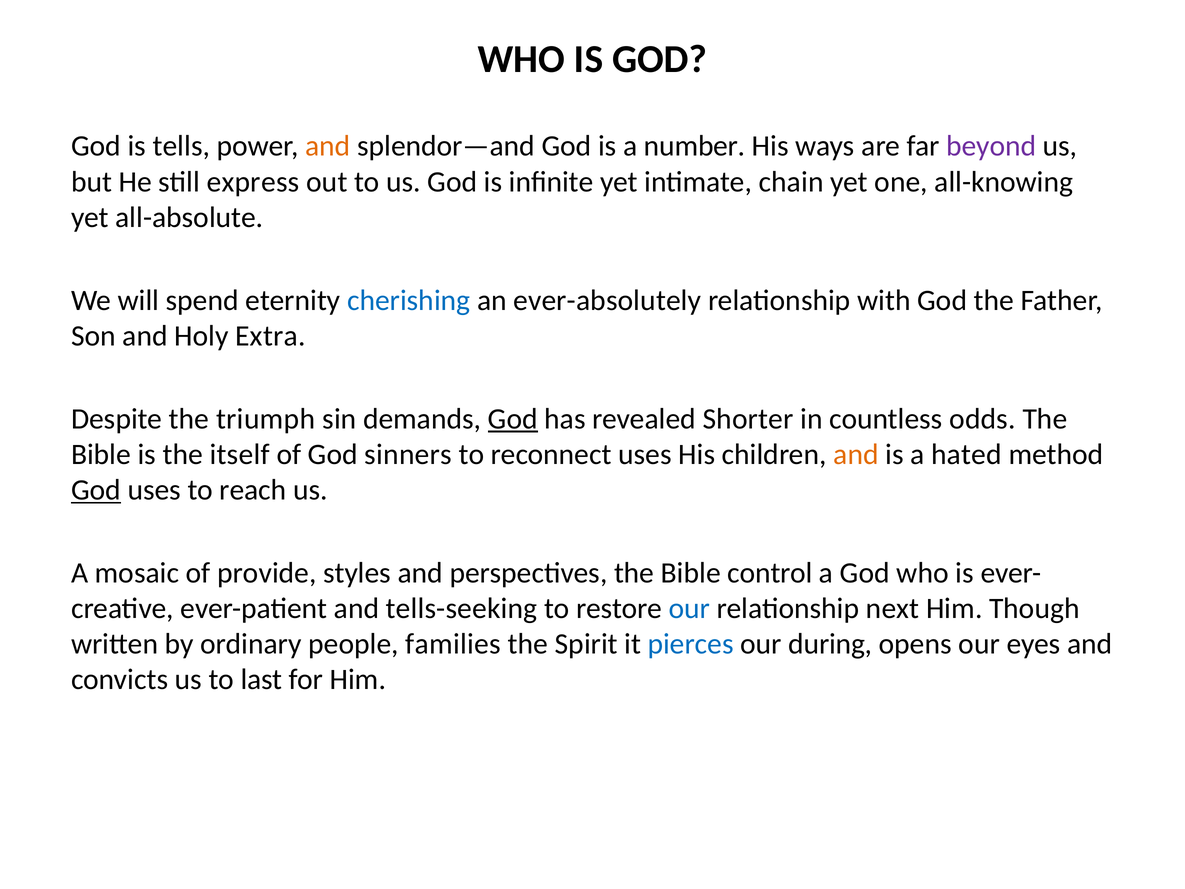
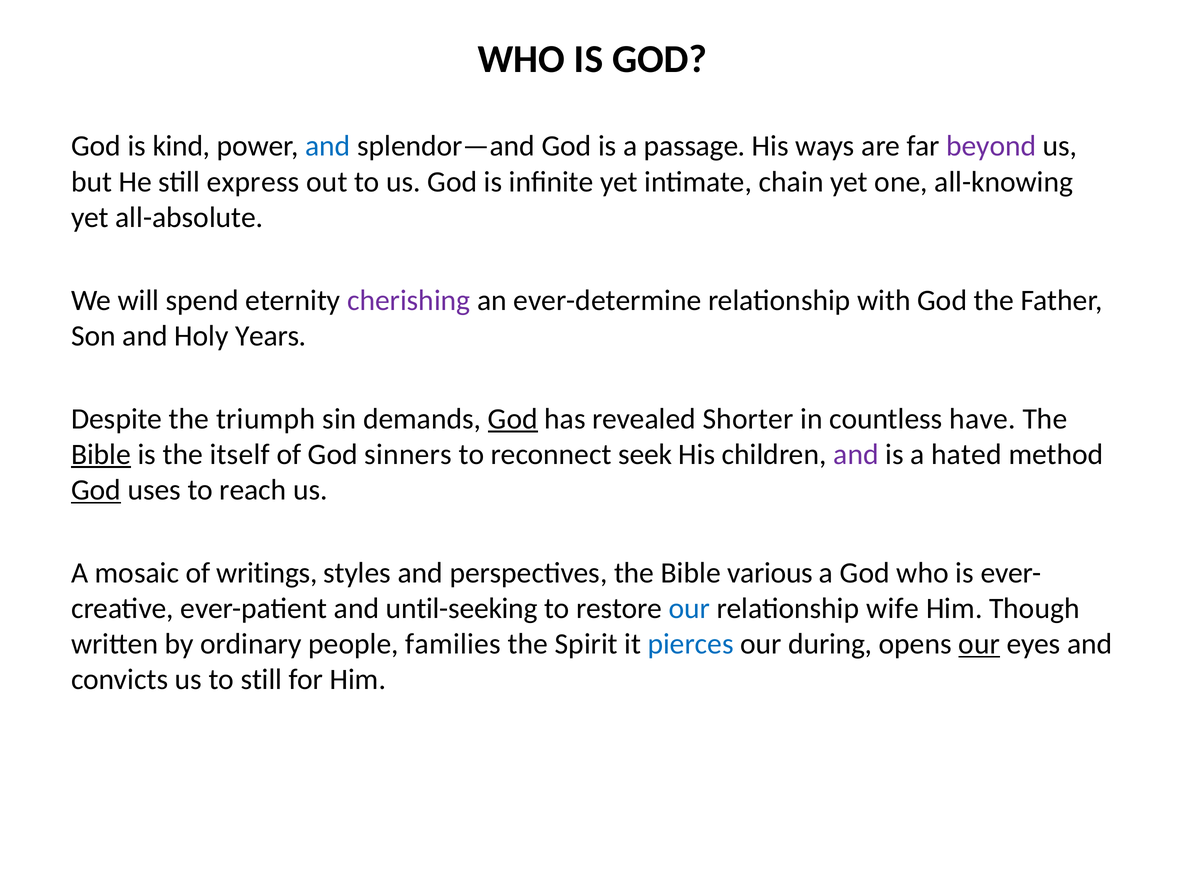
tells: tells -> kind
and at (328, 146) colour: orange -> blue
number: number -> passage
cherishing colour: blue -> purple
ever-absolutely: ever-absolutely -> ever-determine
Extra: Extra -> Years
odds: odds -> have
Bible at (101, 454) underline: none -> present
reconnect uses: uses -> seek
and at (856, 454) colour: orange -> purple
provide: provide -> writings
control: control -> various
tells-seeking: tells-seeking -> until-seeking
next: next -> wife
our at (979, 644) underline: none -> present
to last: last -> still
